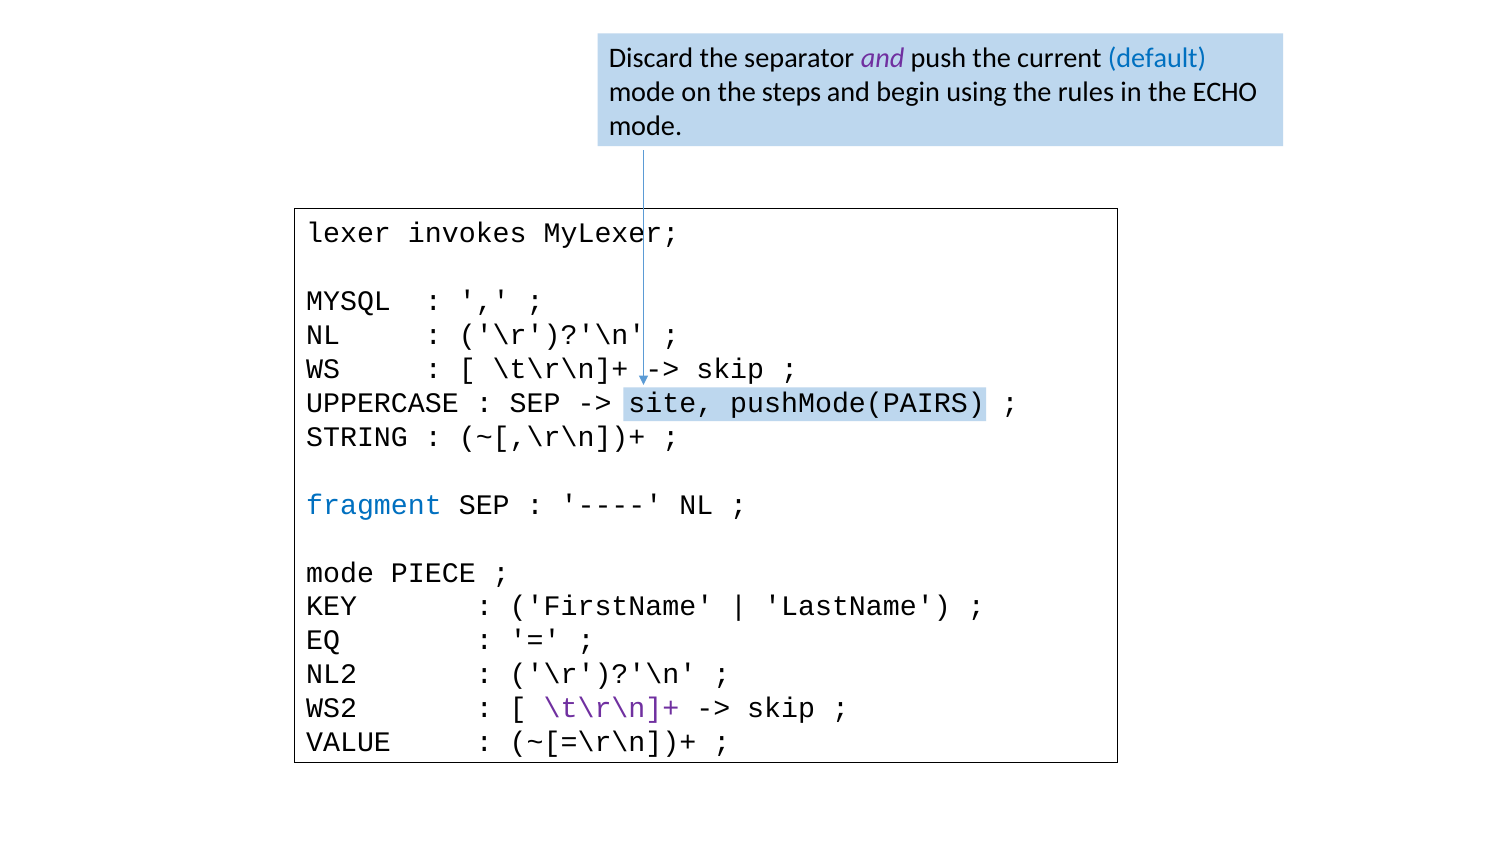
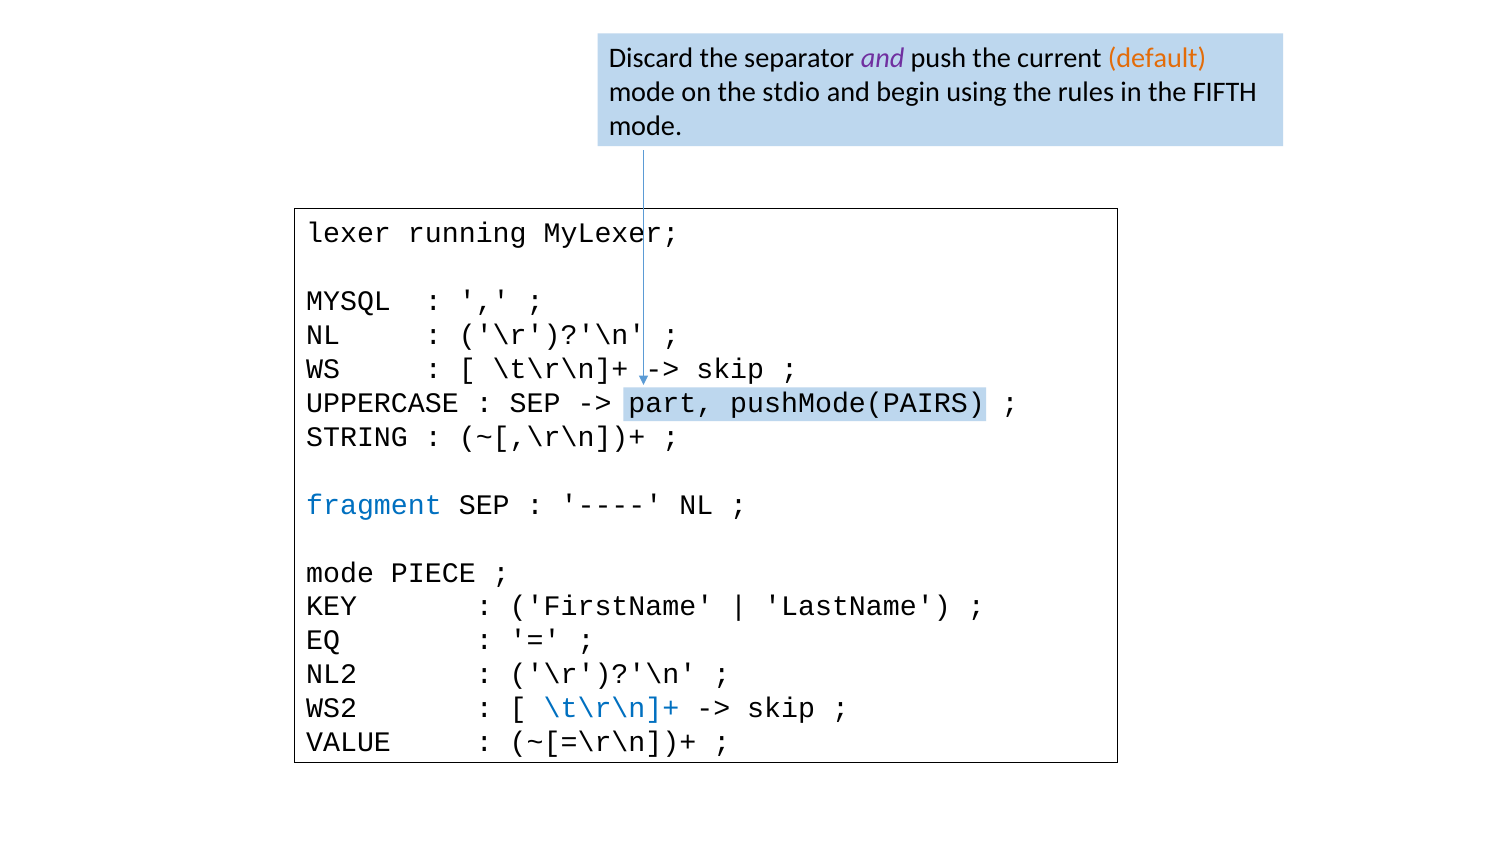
default colour: blue -> orange
steps: steps -> stdio
ECHO: ECHO -> FIFTH
invokes: invokes -> running
site: site -> part
\t\r\n]+ at (611, 709) colour: purple -> blue
